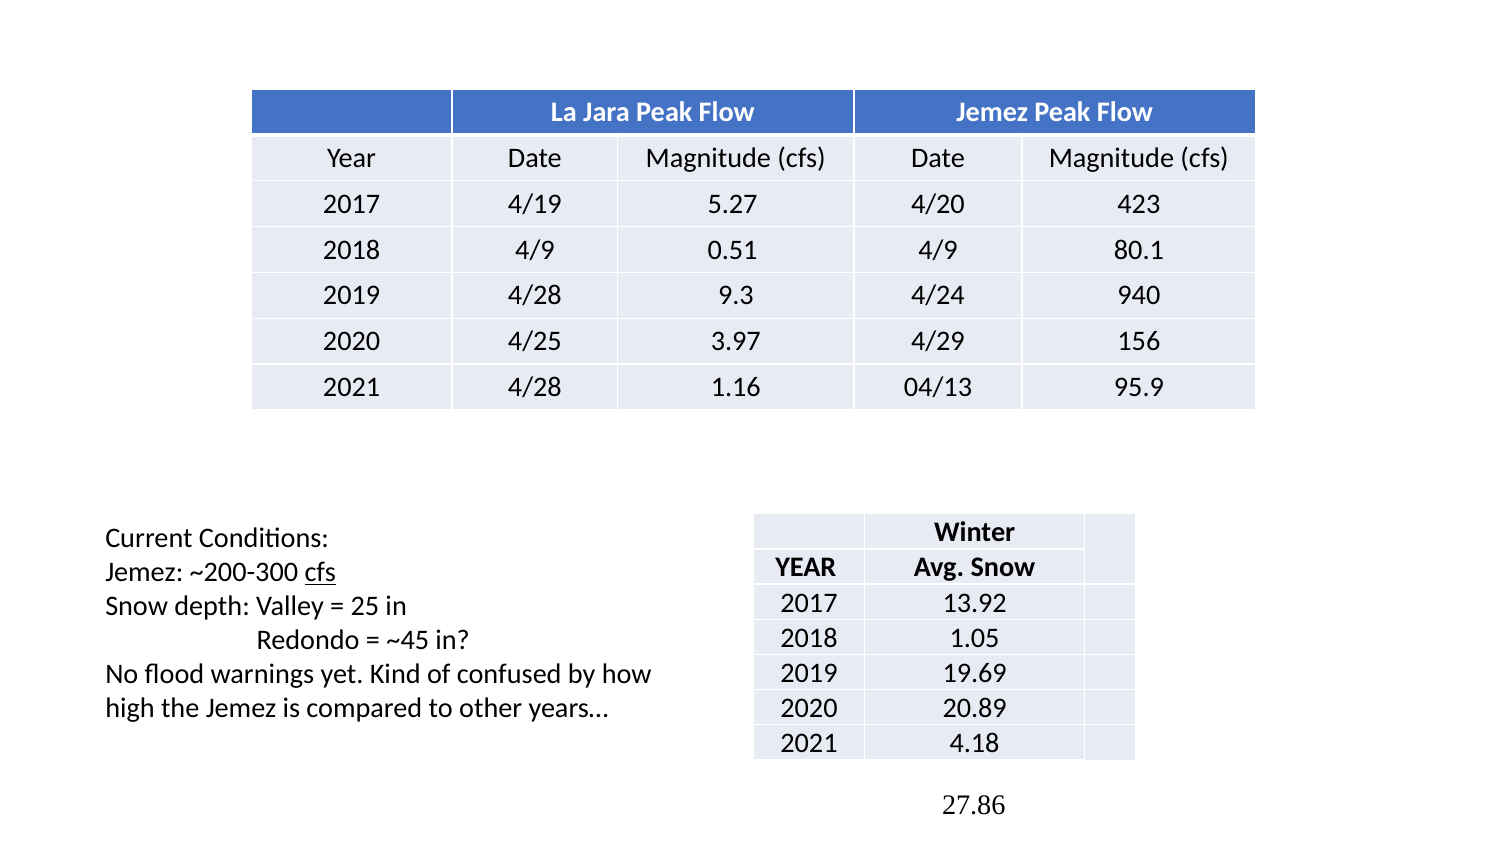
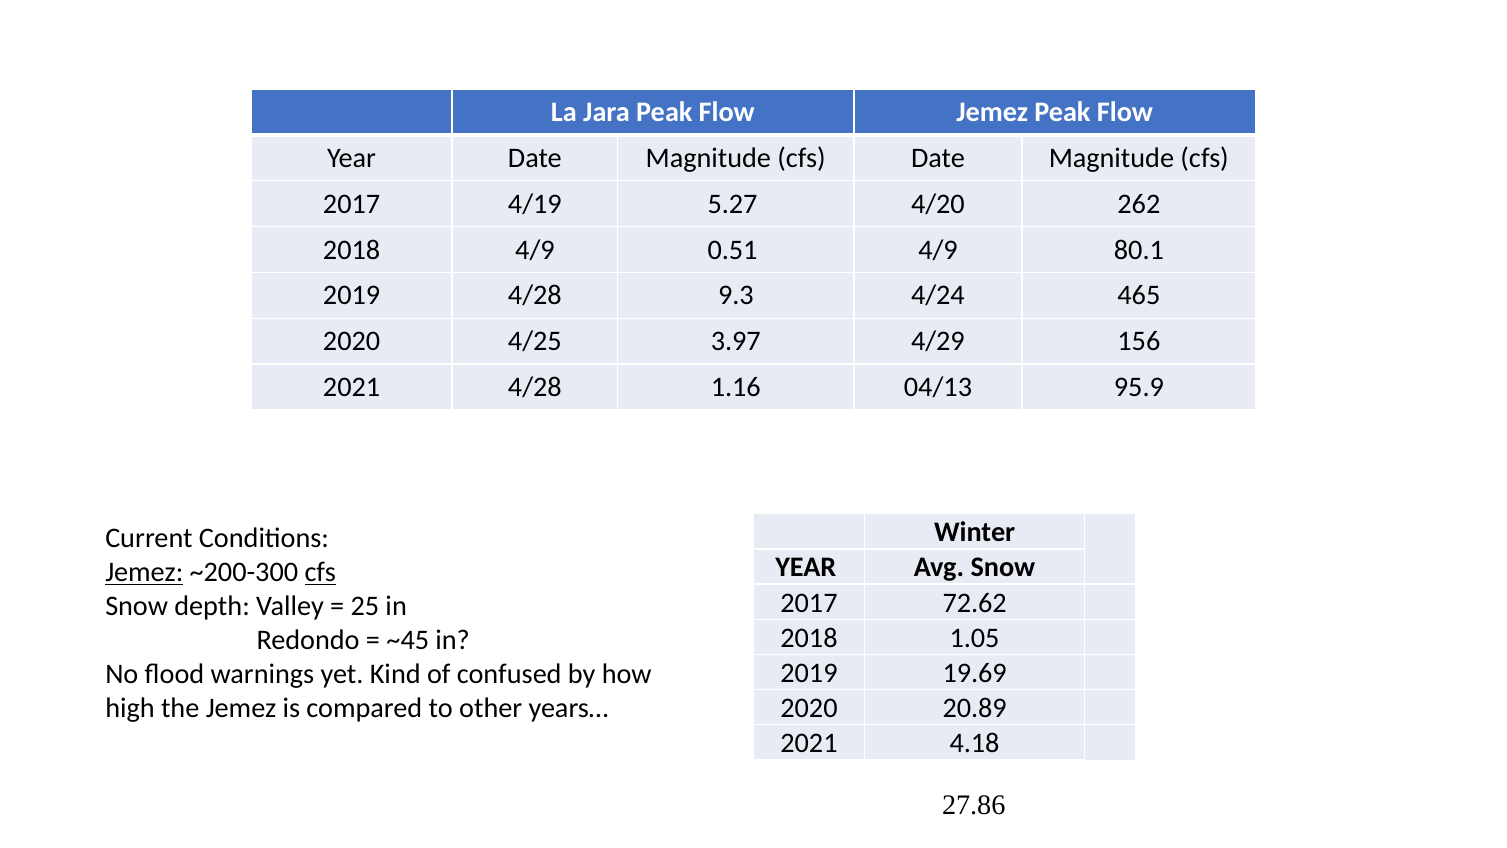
423: 423 -> 262
940: 940 -> 465
Jemez at (144, 572) underline: none -> present
13.92: 13.92 -> 72.62
